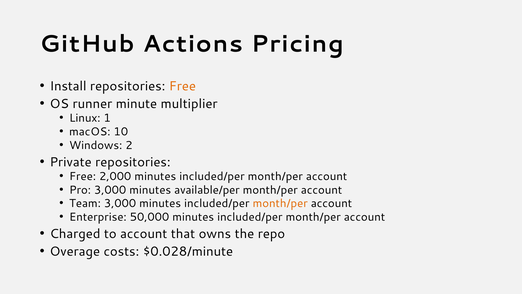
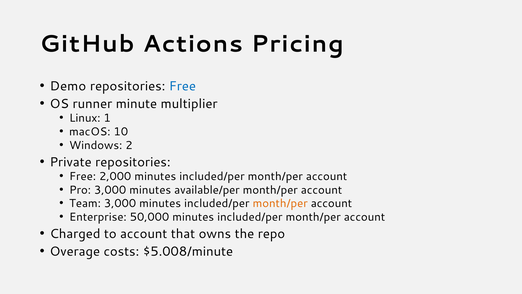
Install: Install -> Demo
Free at (182, 86) colour: orange -> blue
$0.028/minute: $0.028/minute -> $5.008/minute
